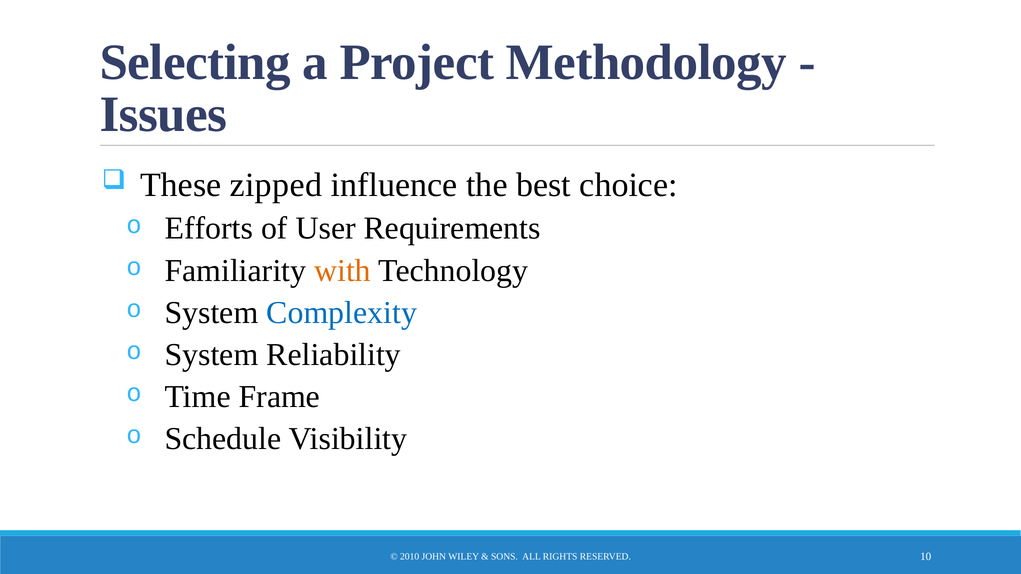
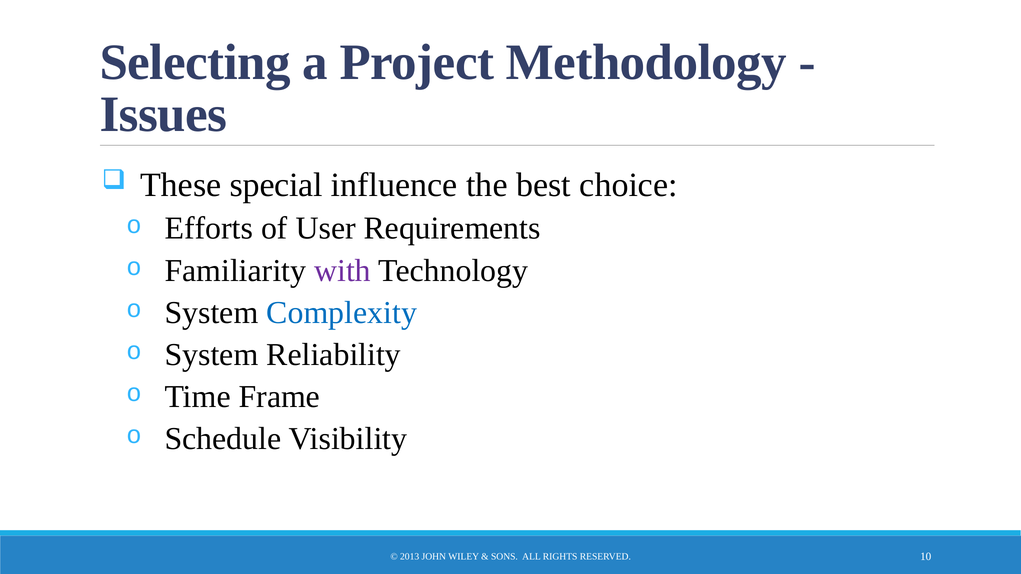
zipped: zipped -> special
with colour: orange -> purple
2010: 2010 -> 2013
